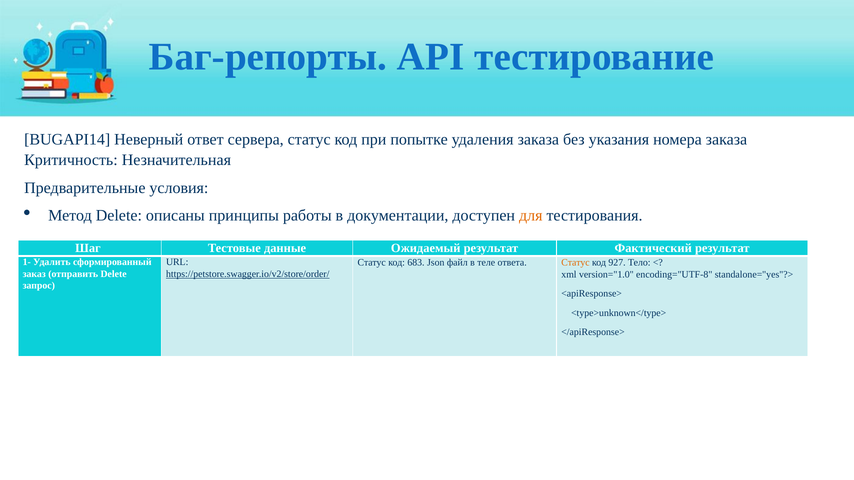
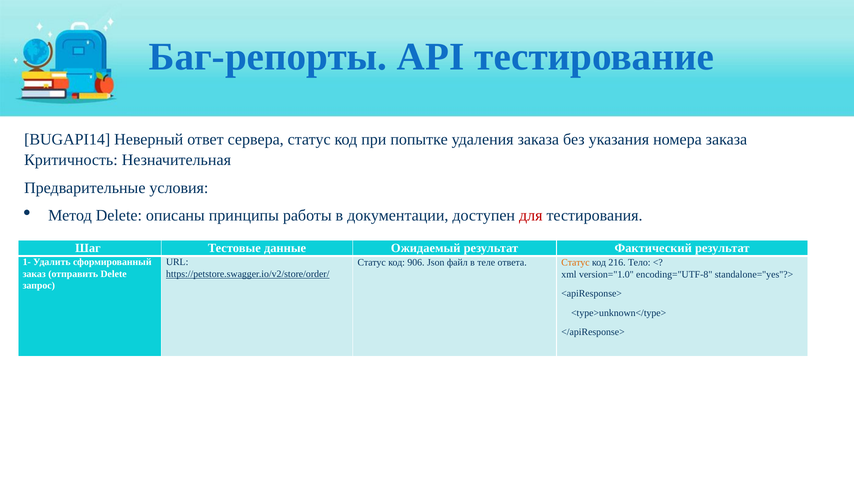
для colour: orange -> red
683: 683 -> 906
927: 927 -> 216
